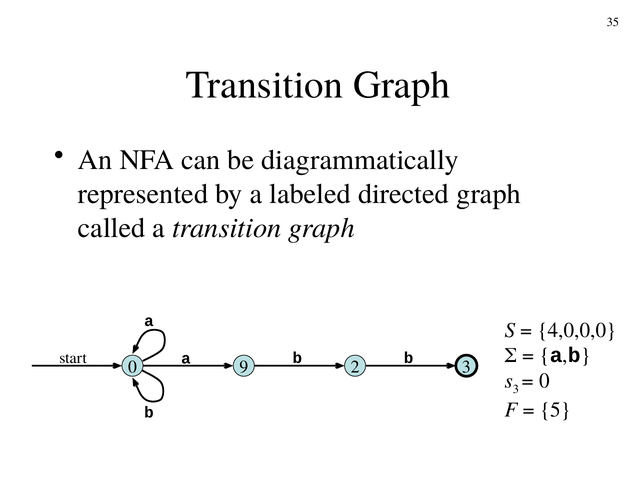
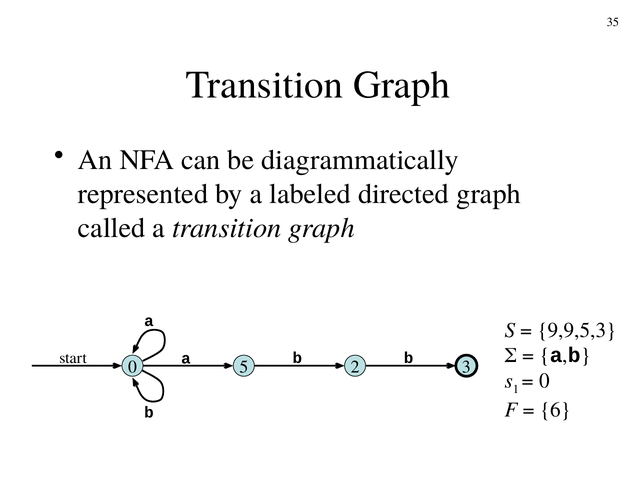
4,0,0,0: 4,0,0,0 -> 9,9,5,3
9: 9 -> 5
s 3: 3 -> 1
5: 5 -> 6
